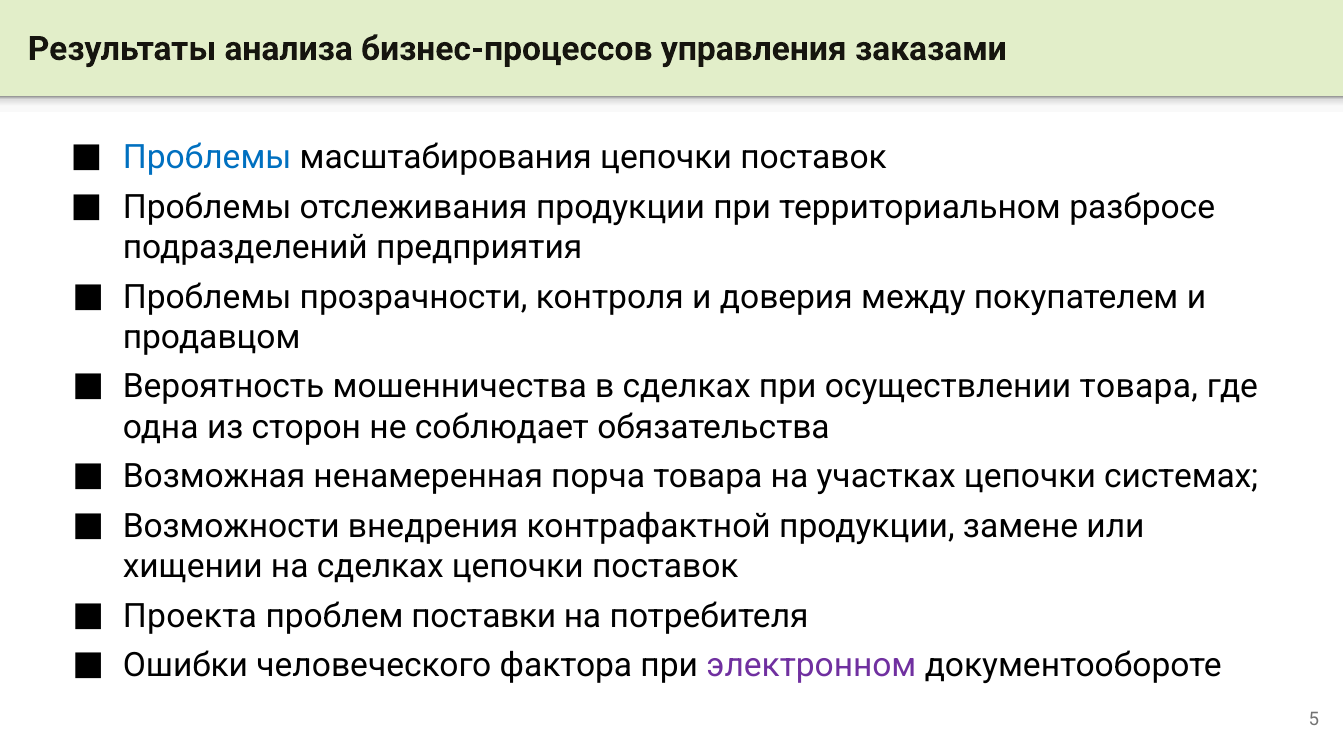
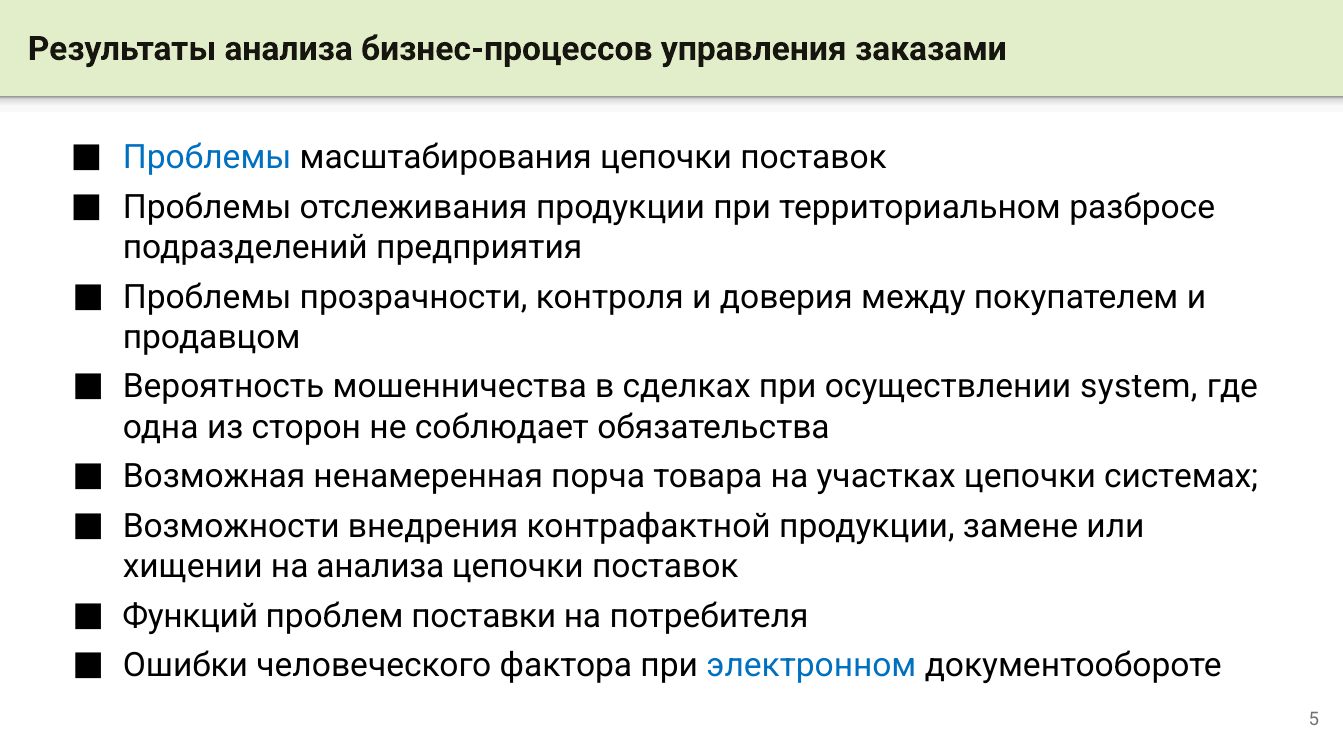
осуществлении товара: товара -> system
на сделках: сделках -> анализа
Проекта: Проекта -> Функций
электронном colour: purple -> blue
